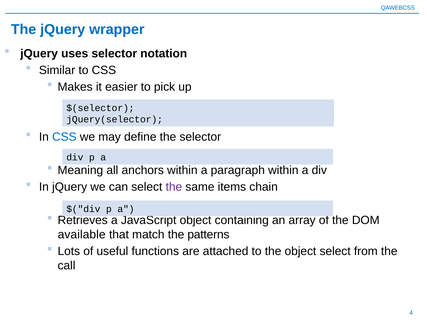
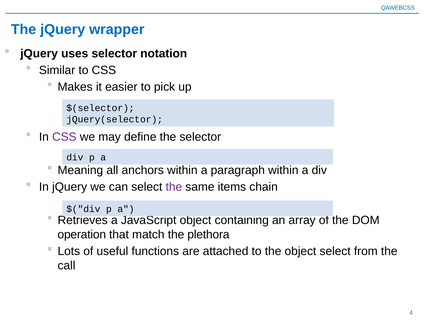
CSS at (64, 137) colour: blue -> purple
available: available -> operation
patterns: patterns -> plethora
